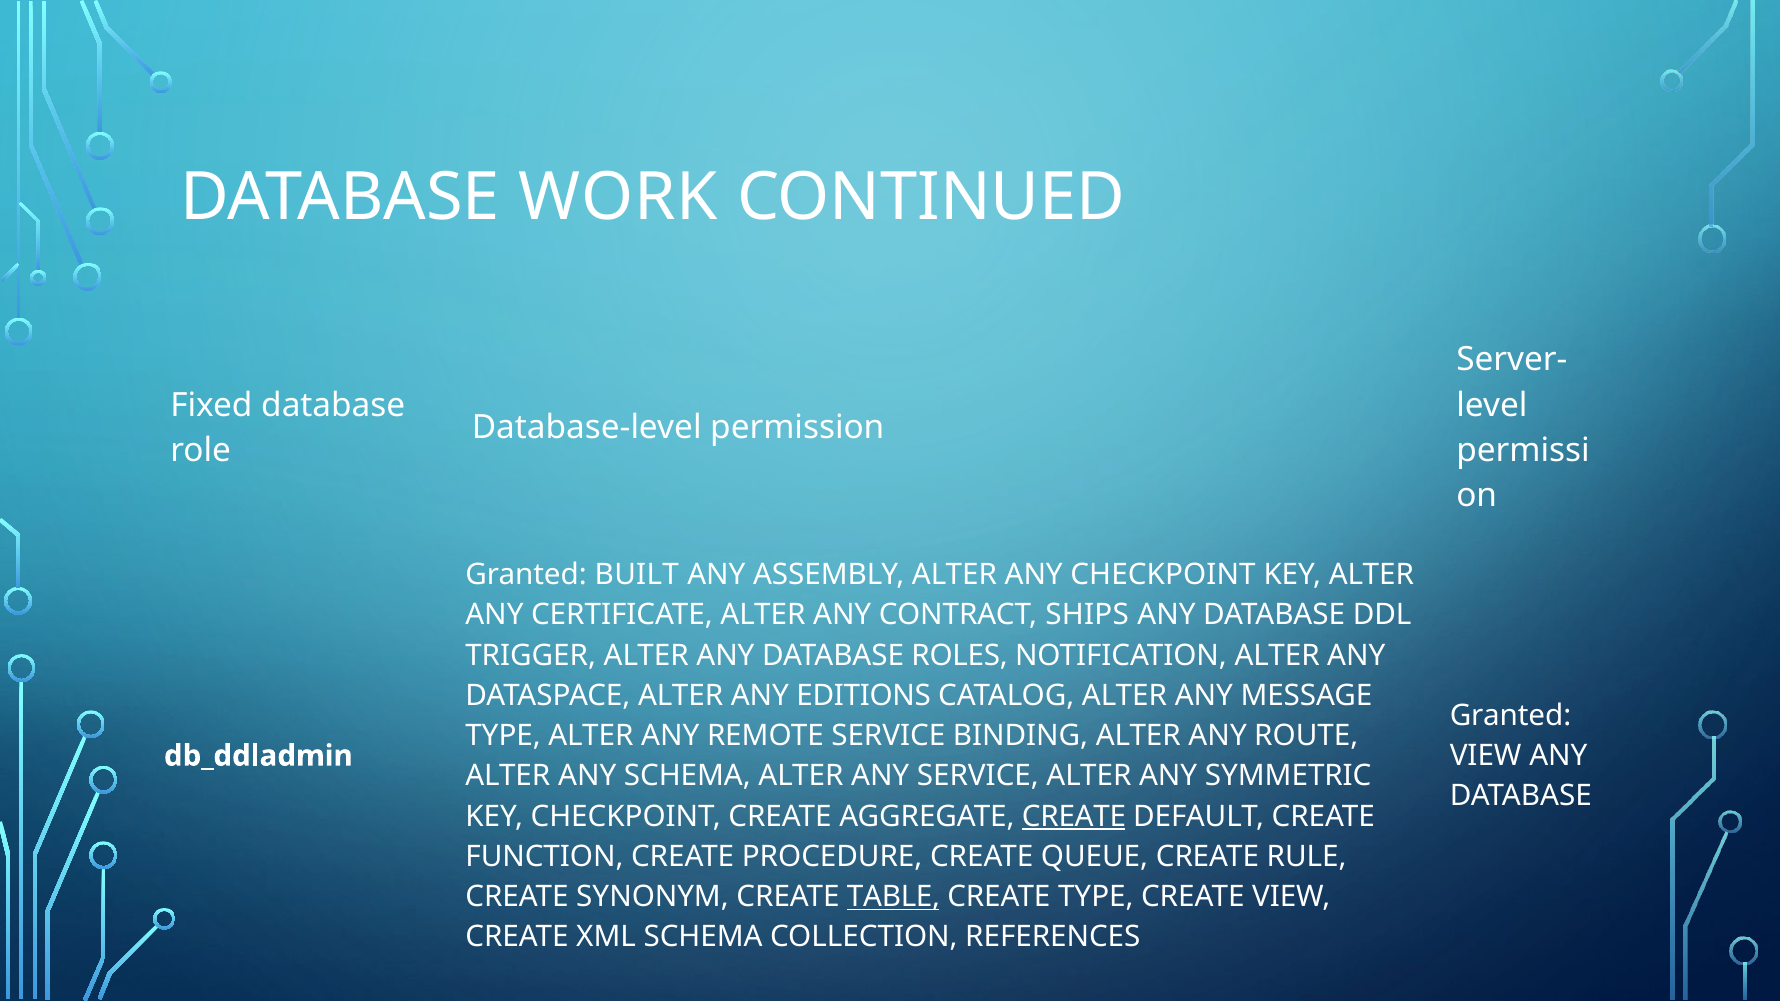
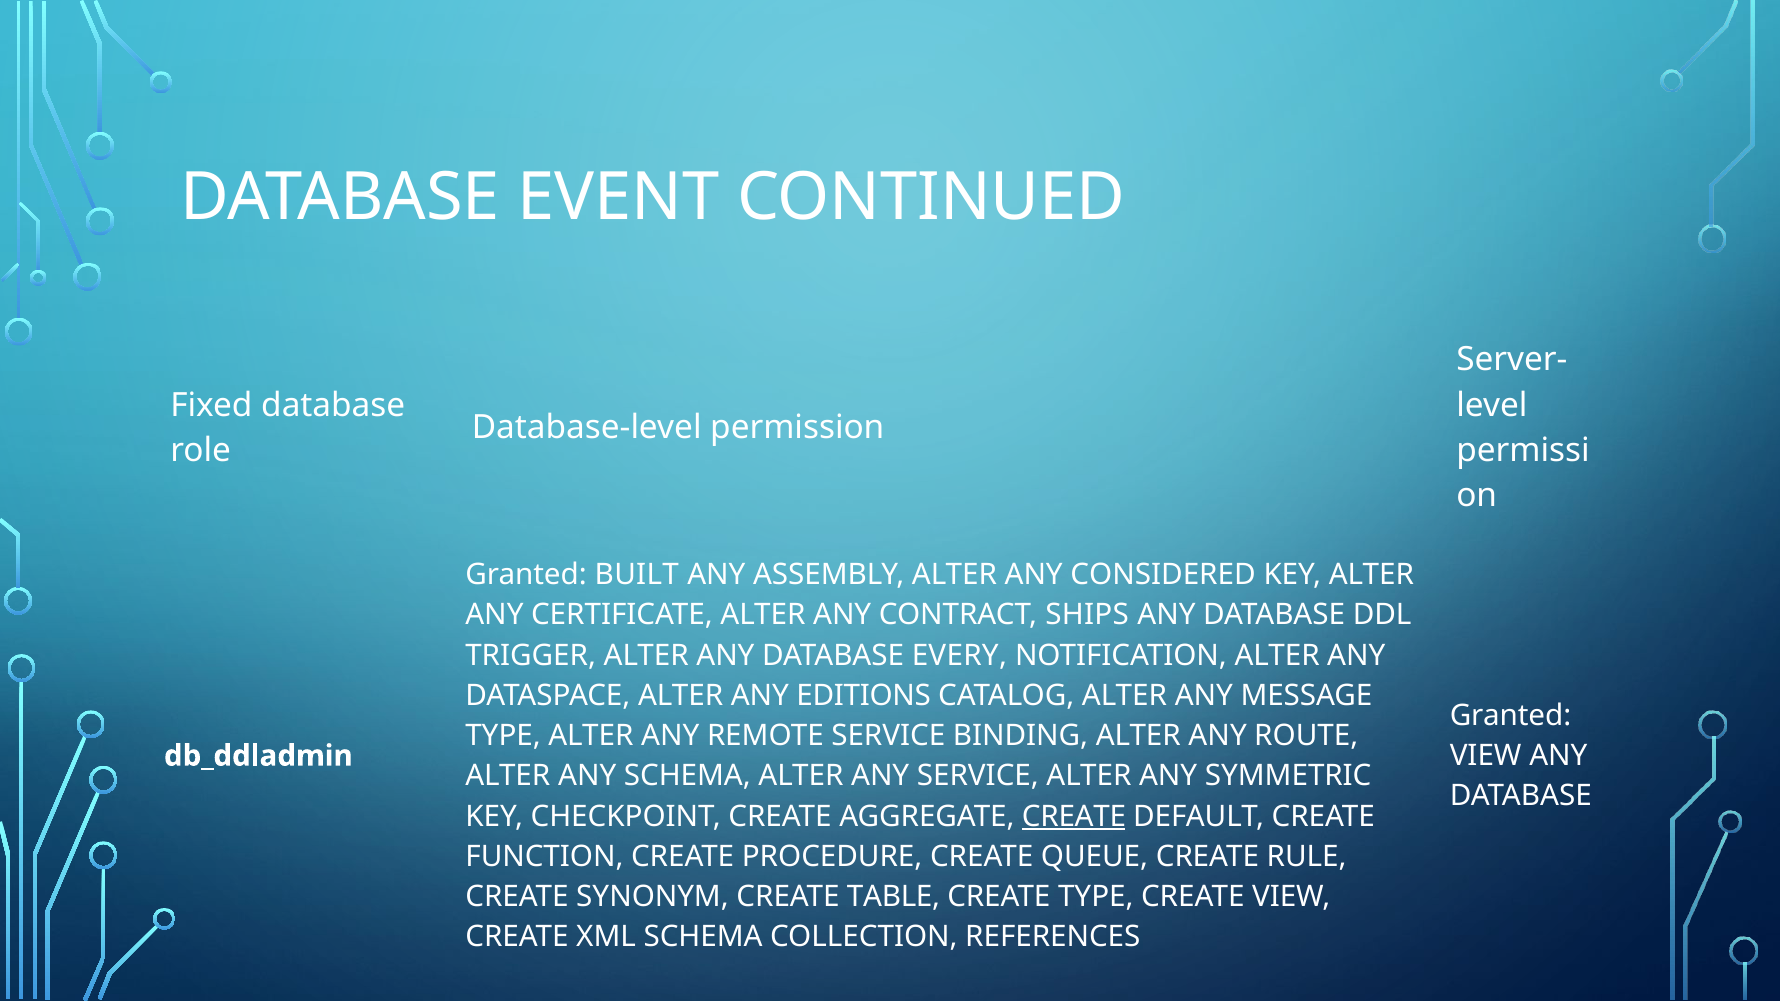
WORK: WORK -> EVENT
ANY CHECKPOINT: CHECKPOINT -> CONSIDERED
ROLES: ROLES -> EVERY
TABLE underline: present -> none
